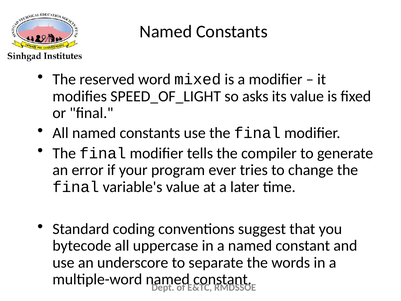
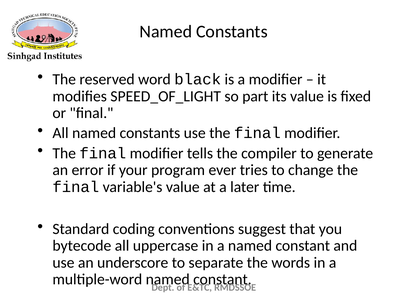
mixed: mixed -> black
asks: asks -> part
